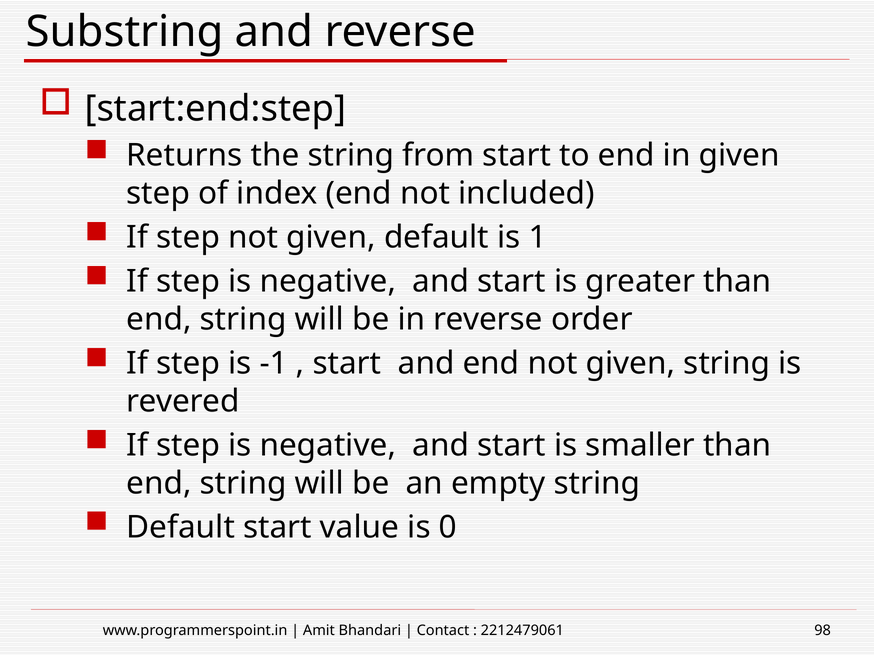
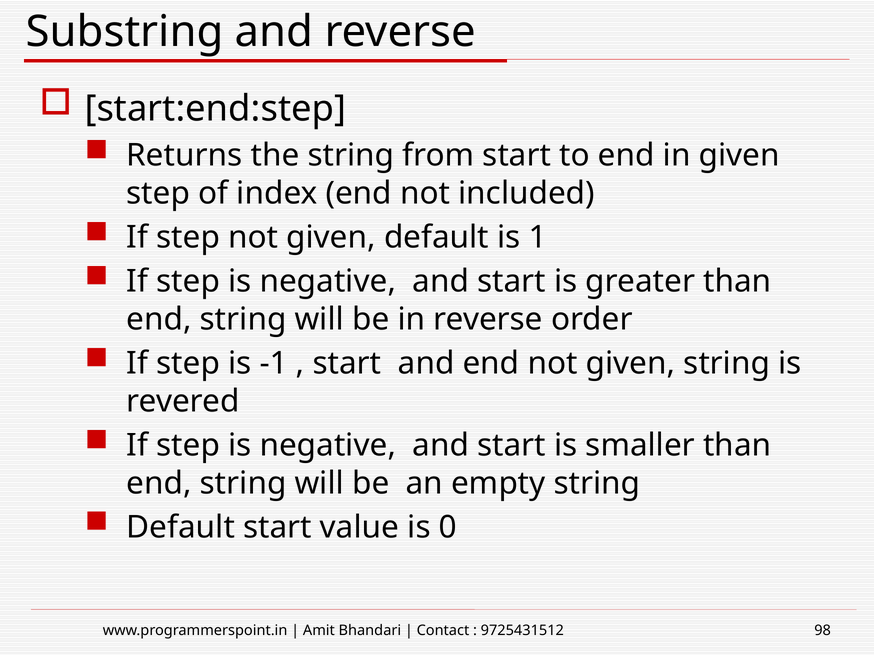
2212479061: 2212479061 -> 9725431512
